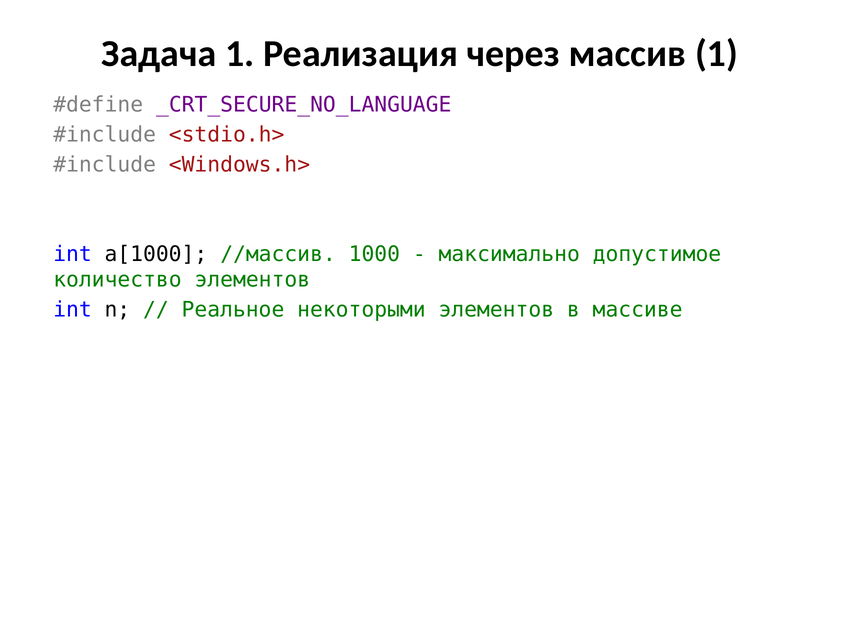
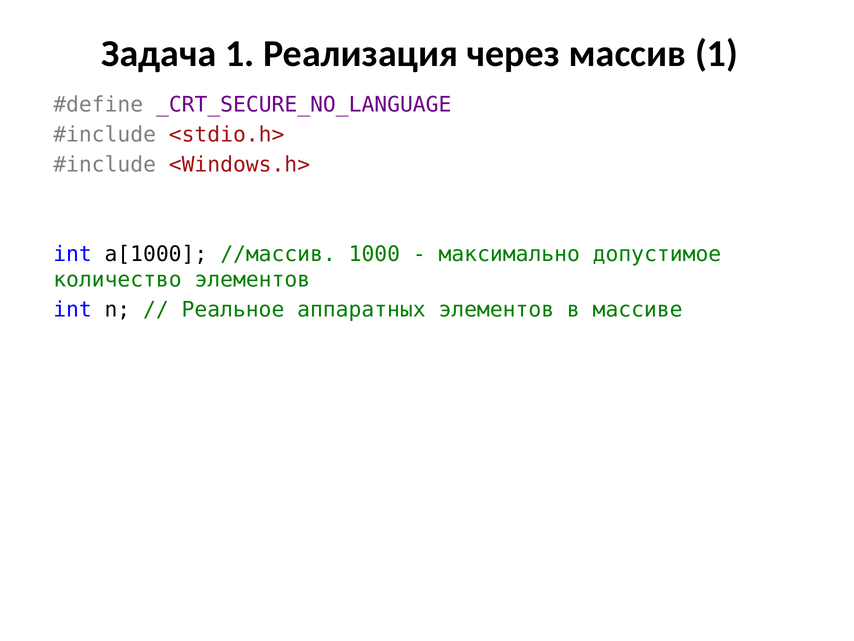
некоторыми: некоторыми -> аппаратных
